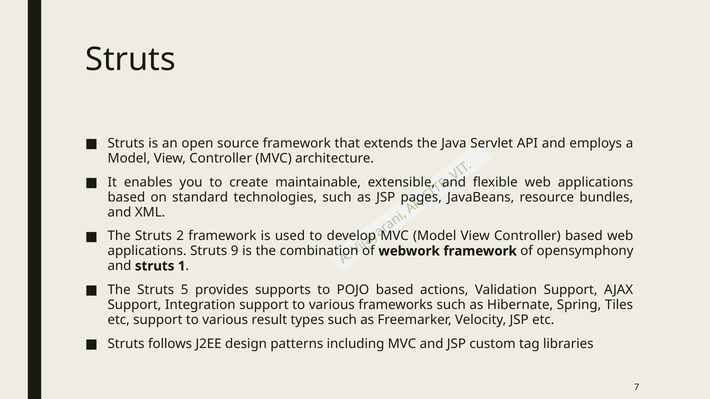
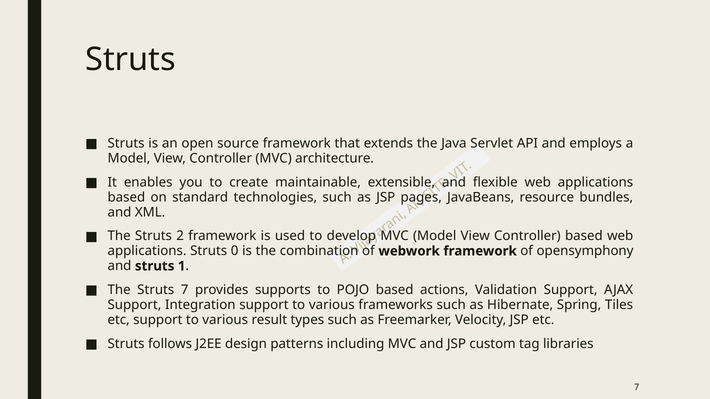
9: 9 -> 0
Struts 5: 5 -> 7
